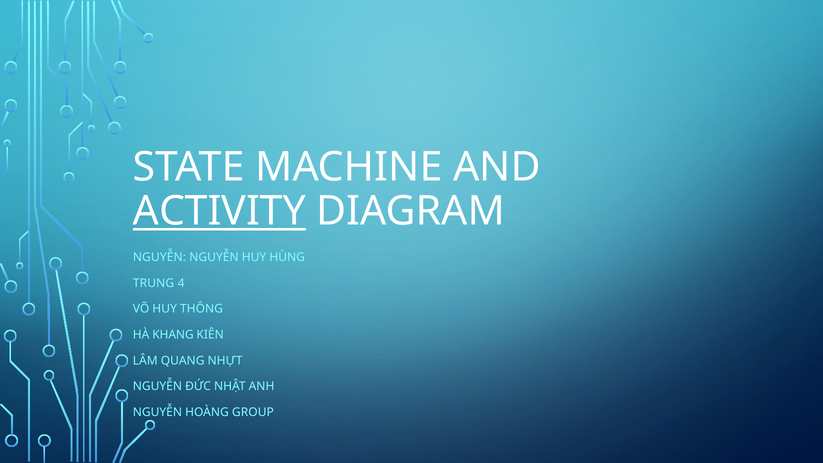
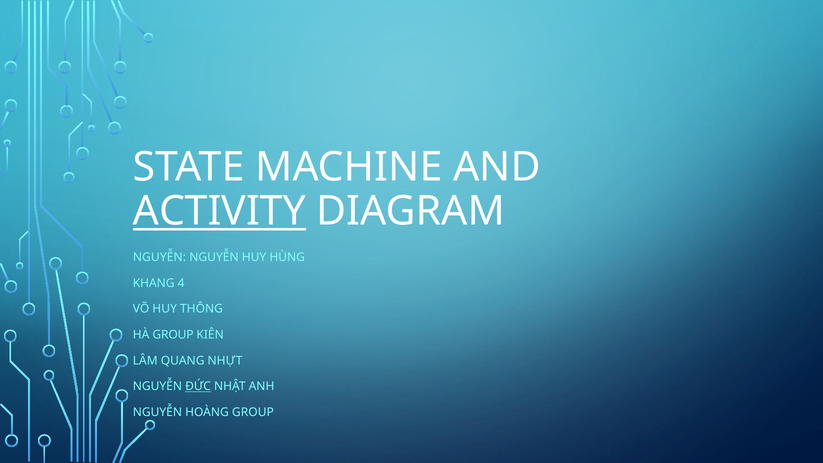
TRUNG: TRUNG -> KHANG
HÀ KHANG: KHANG -> GROUP
ĐỨC underline: none -> present
